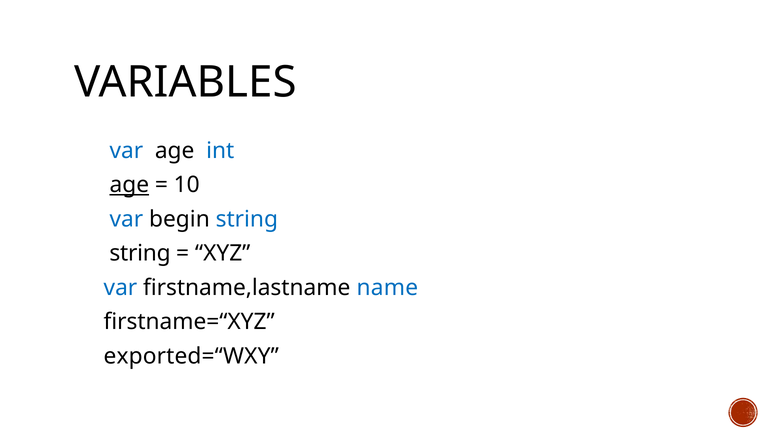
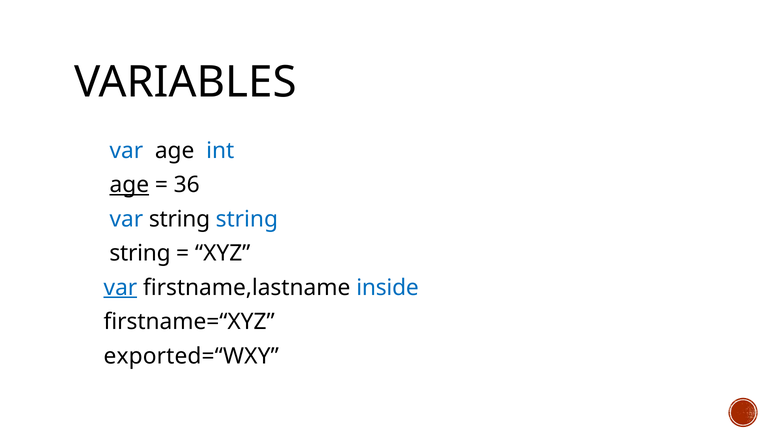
10: 10 -> 36
var begin: begin -> string
var at (120, 288) underline: none -> present
name: name -> inside
